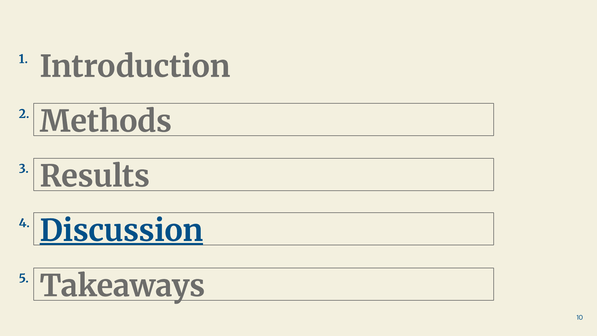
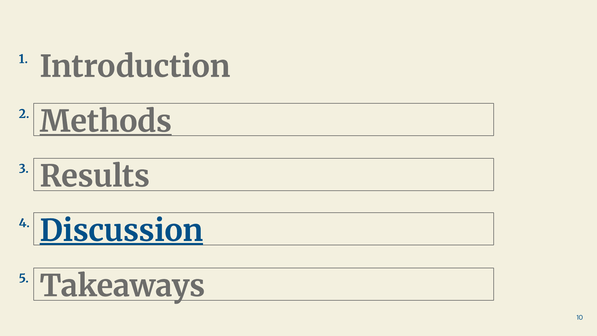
Methods underline: none -> present
